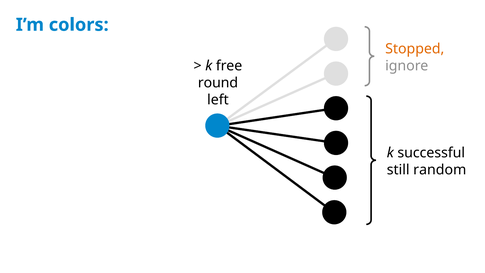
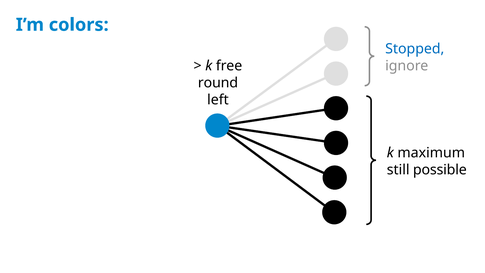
Stopped colour: orange -> blue
successful: successful -> maximum
random: random -> possible
